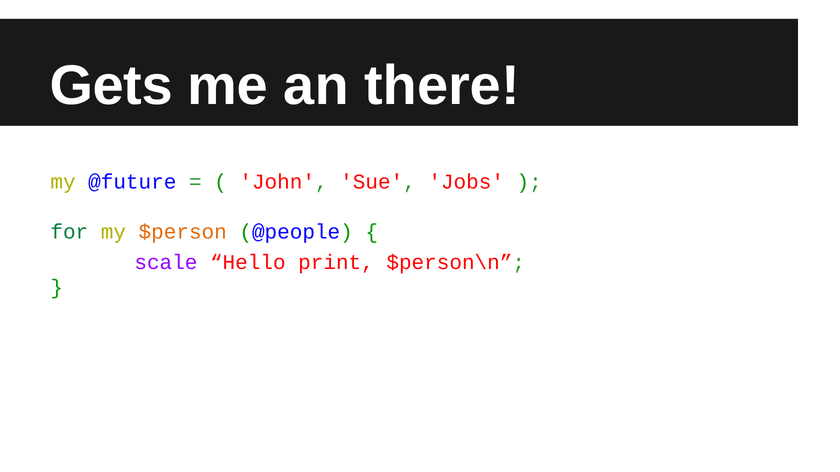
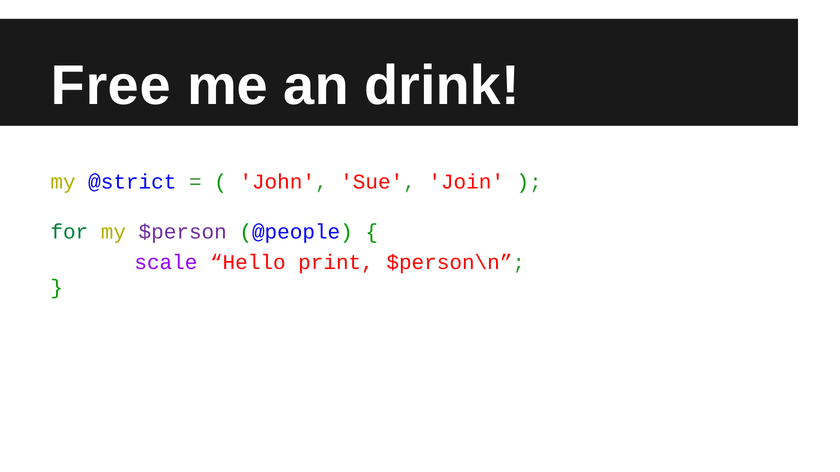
Gets: Gets -> Free
there: there -> drink
@future: @future -> @strict
Jobs: Jobs -> Join
$person colour: orange -> purple
